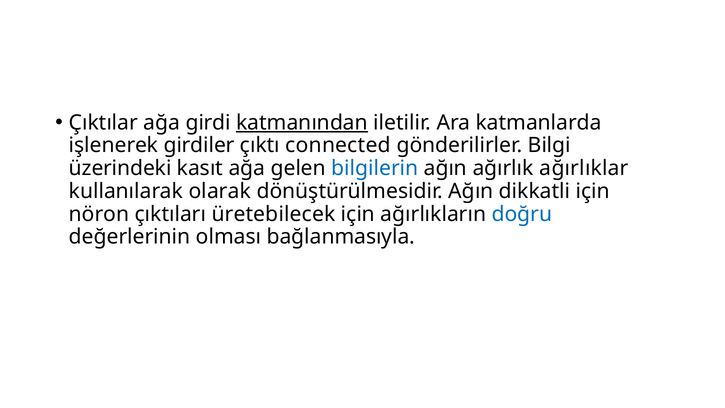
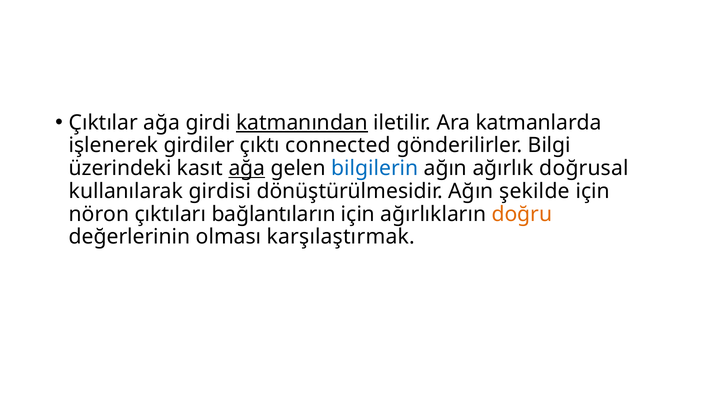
ağa at (247, 168) underline: none -> present
ağırlıklar: ağırlıklar -> doğrusal
olarak: olarak -> girdisi
dikkatli: dikkatli -> şekilde
üretebilecek: üretebilecek -> bağlantıların
doğru colour: blue -> orange
bağlanmasıyla: bağlanmasıyla -> karşılaştırmak
